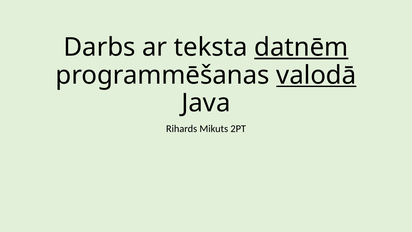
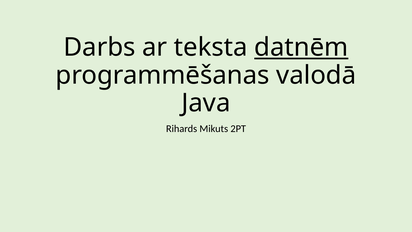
valodā underline: present -> none
